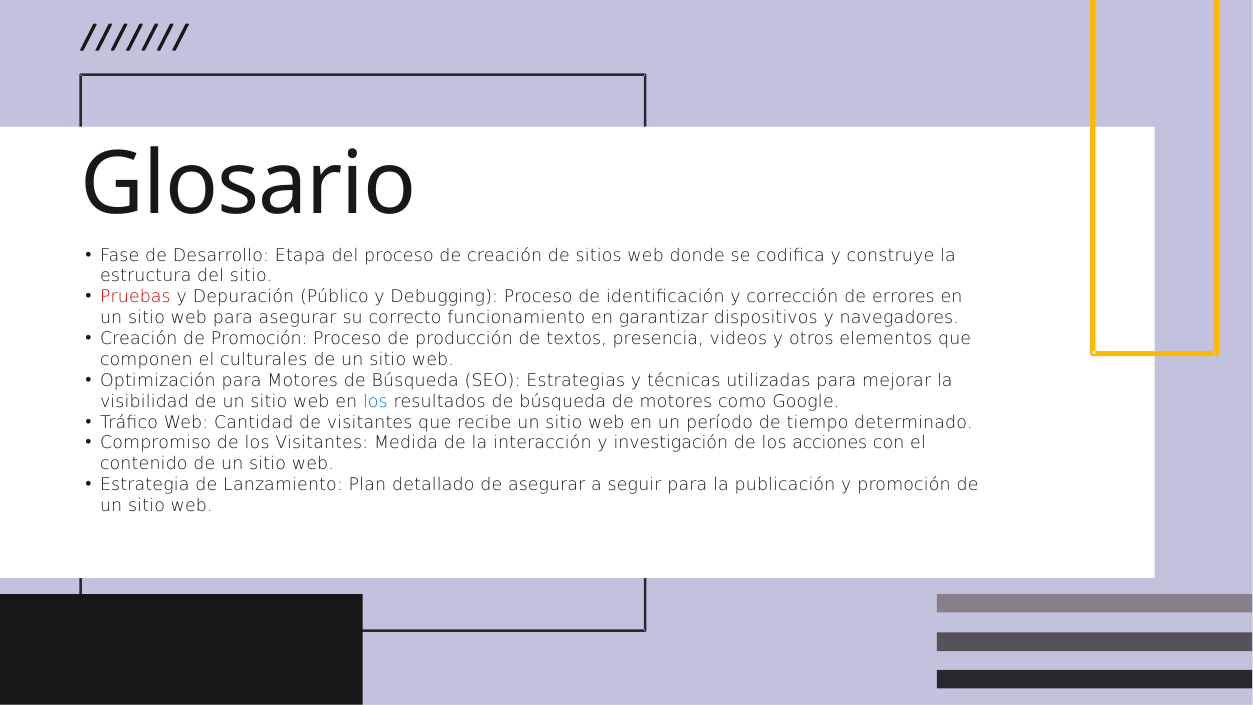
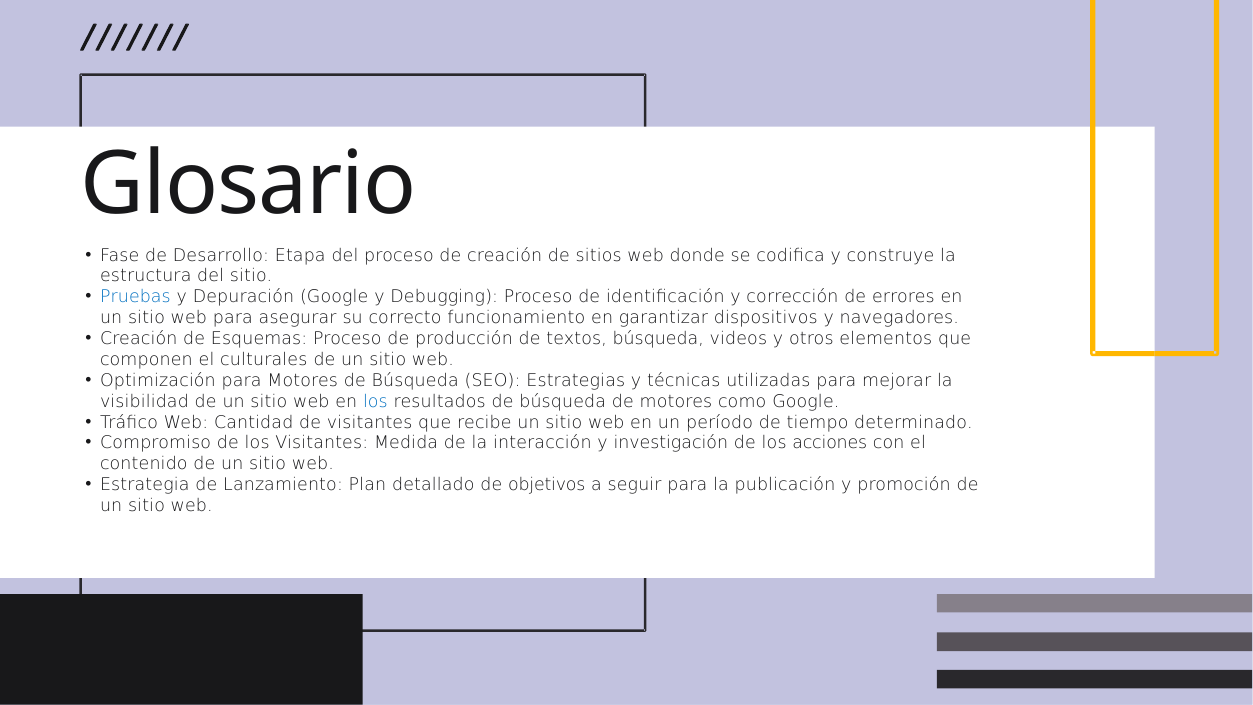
Pruebas colour: red -> blue
Depuración Público: Público -> Google
de Promoción: Promoción -> Esquemas
textos presencia: presencia -> búsqueda
de asegurar: asegurar -> objetivos
